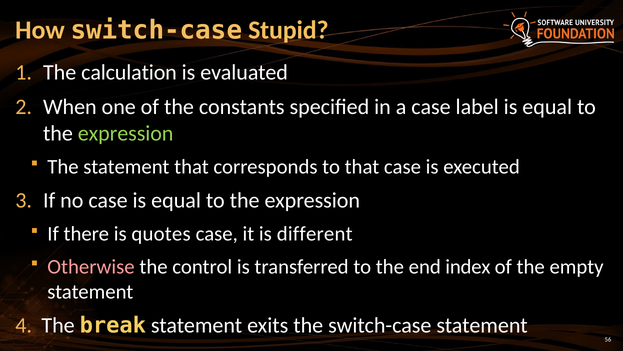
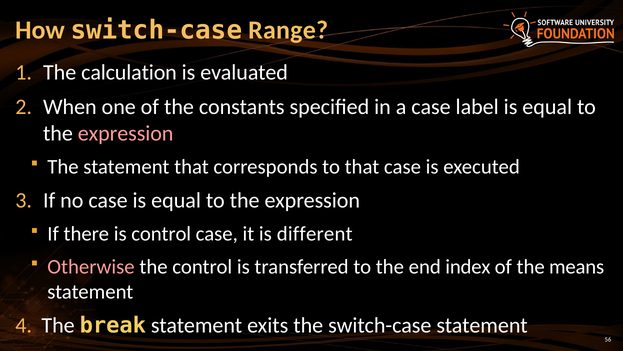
Stupid: Stupid -> Range
expression at (126, 133) colour: light green -> pink
is quotes: quotes -> control
empty: empty -> means
